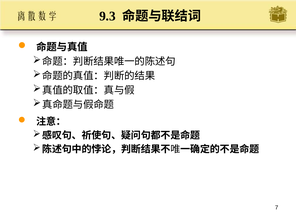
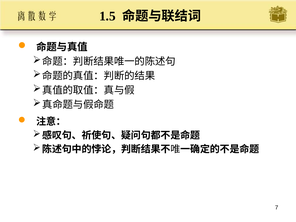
9.3: 9.3 -> 1.5
